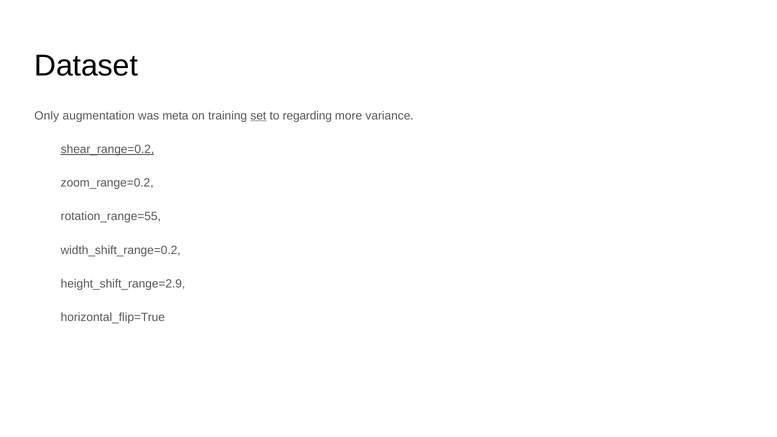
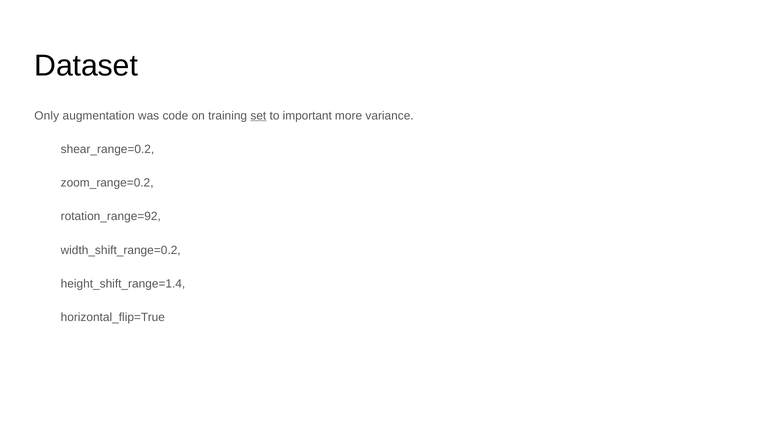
meta: meta -> code
regarding: regarding -> important
shear_range=0.2 underline: present -> none
rotation_range=55: rotation_range=55 -> rotation_range=92
height_shift_range=2.9: height_shift_range=2.9 -> height_shift_range=1.4
